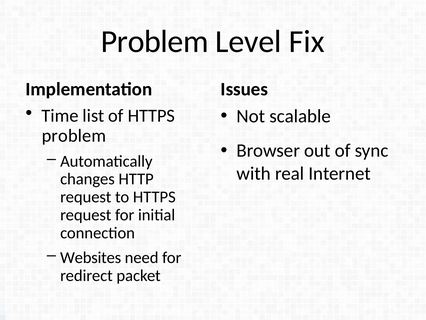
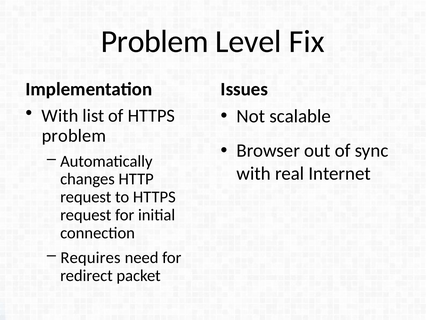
Time at (60, 116): Time -> With
Websites: Websites -> Requires
